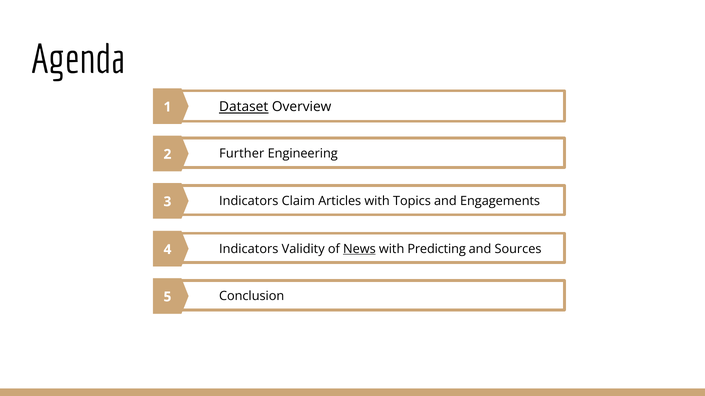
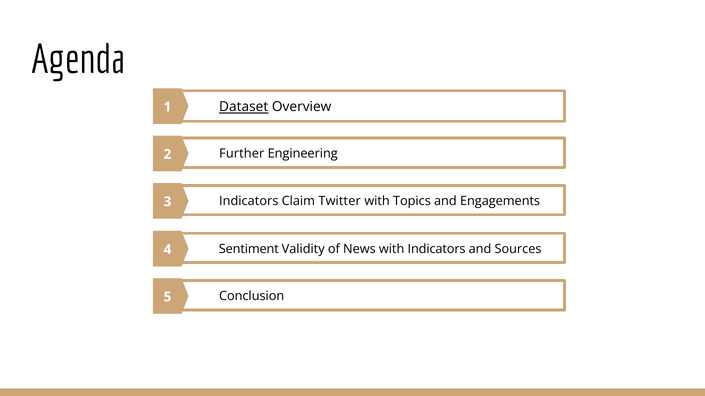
Articles: Articles -> Twitter
Indicators at (249, 249): Indicators -> Sentiment
News underline: present -> none
with Predicting: Predicting -> Indicators
